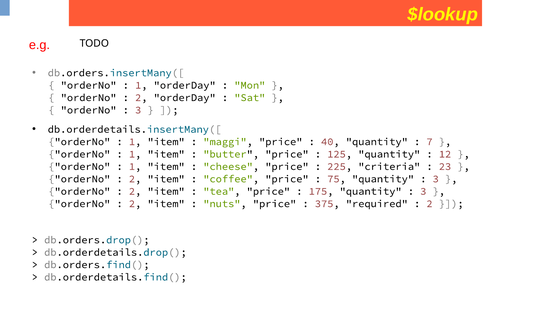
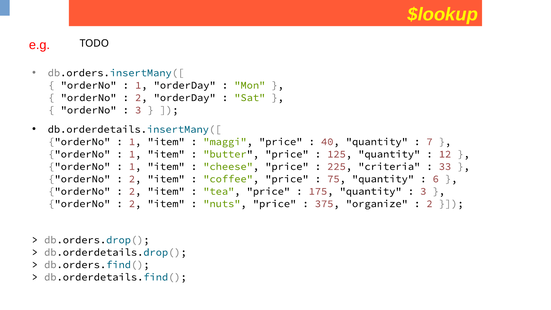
23: 23 -> 33
3 at (436, 179): 3 -> 6
required: required -> organize
